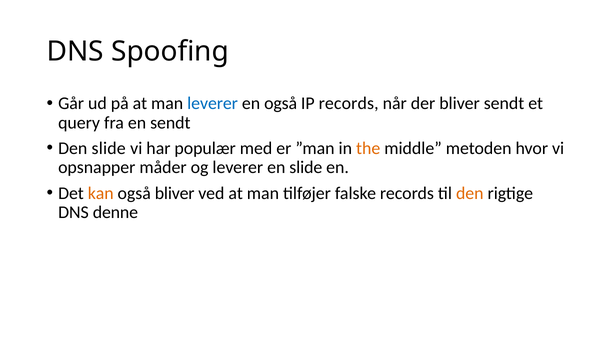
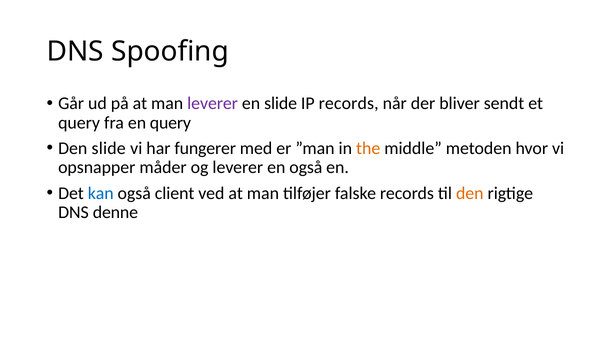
leverer at (213, 103) colour: blue -> purple
en også: også -> slide
en sendt: sendt -> query
populær: populær -> fungerer
en slide: slide -> også
kan colour: orange -> blue
også bliver: bliver -> client
